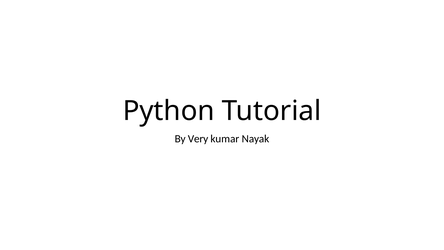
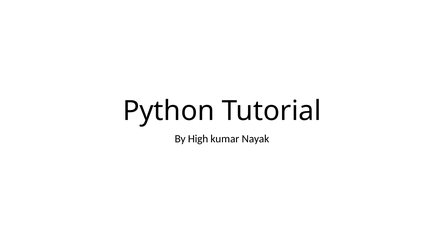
Very: Very -> High
